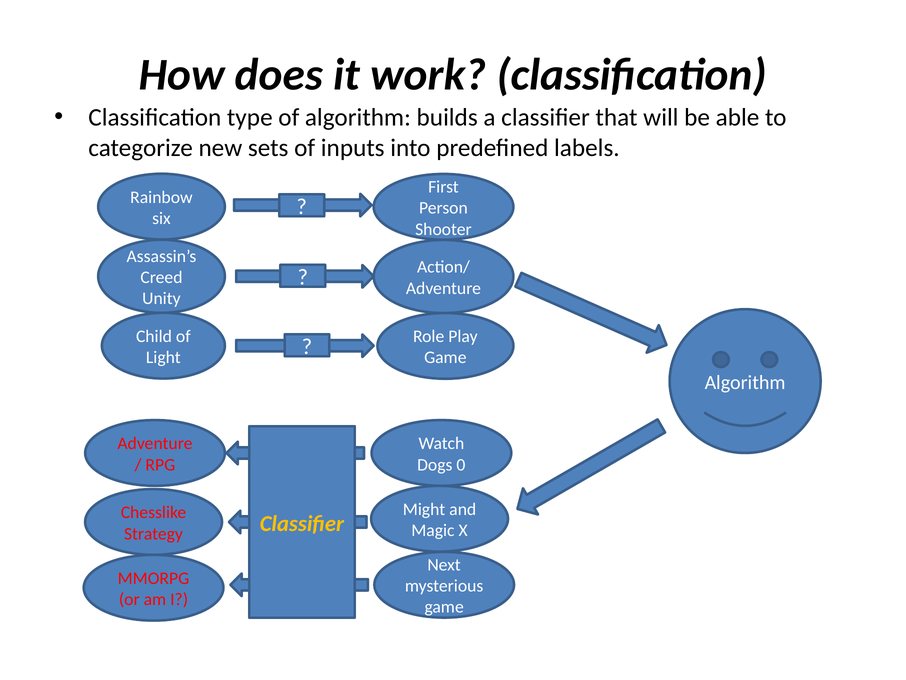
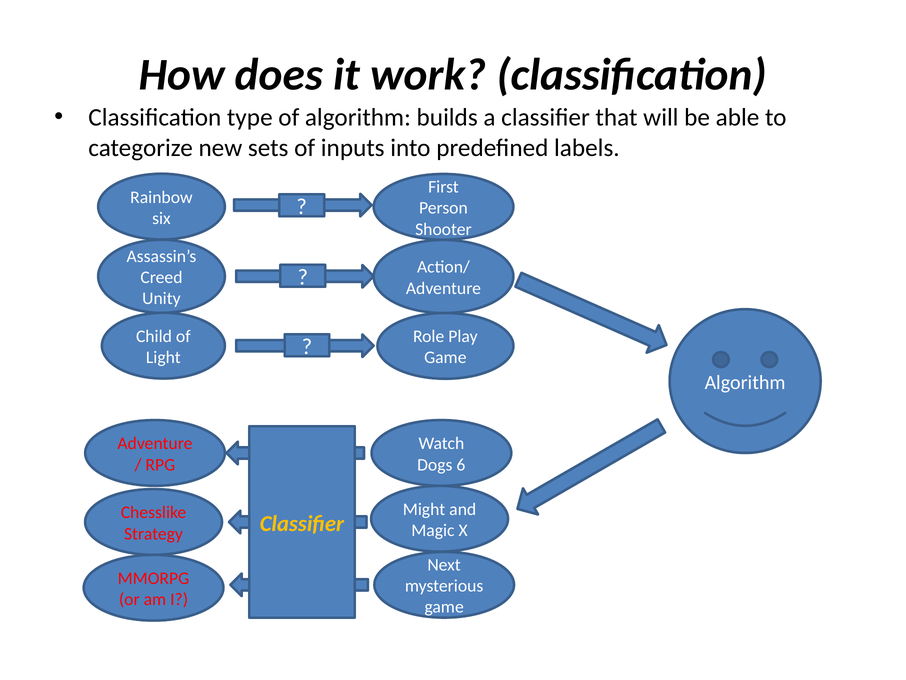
0: 0 -> 6
